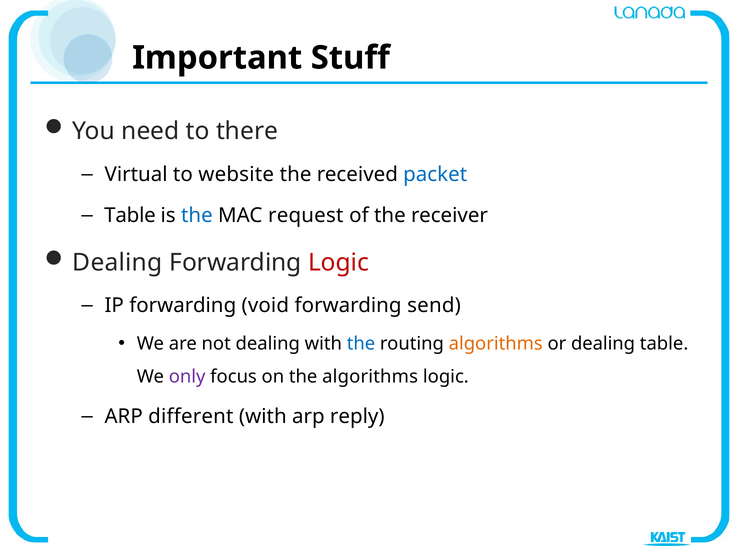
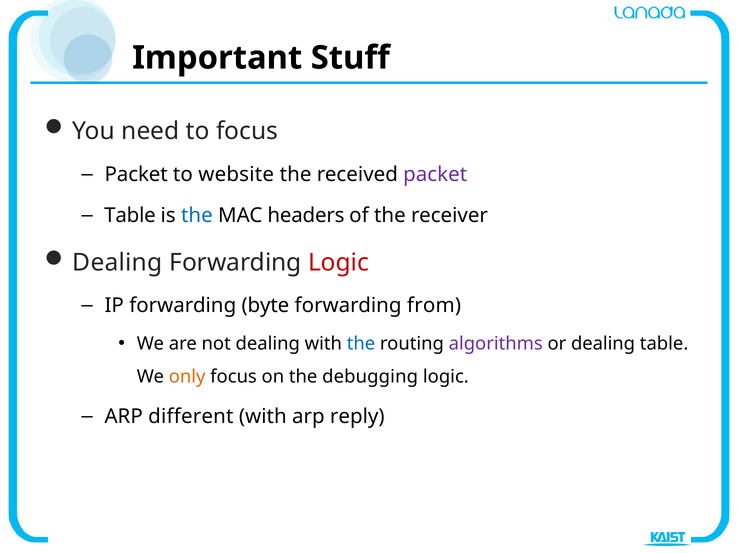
to there: there -> focus
Virtual at (136, 175): Virtual -> Packet
packet at (435, 175) colour: blue -> purple
request: request -> headers
void: void -> byte
send: send -> from
algorithms at (496, 344) colour: orange -> purple
only colour: purple -> orange
the algorithms: algorithms -> debugging
